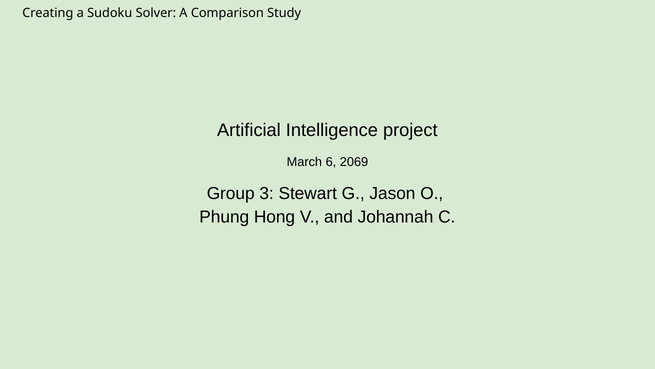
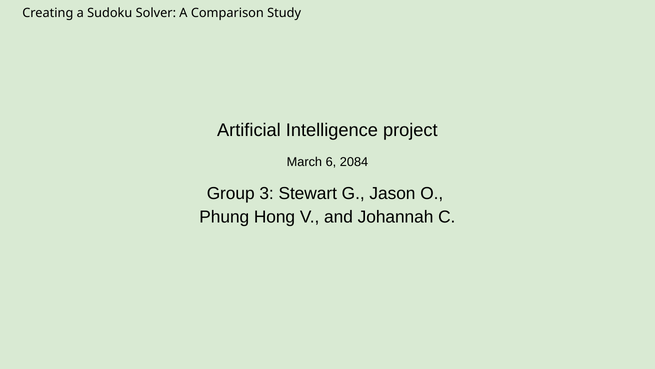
2069: 2069 -> 2084
